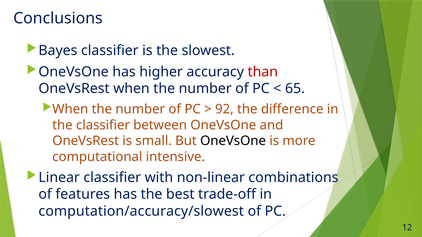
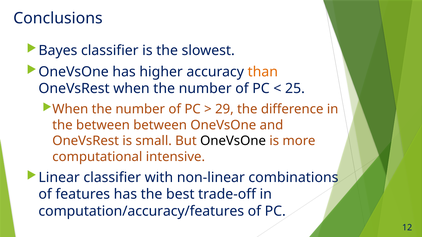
than colour: red -> orange
65: 65 -> 25
92: 92 -> 29
the classifier: classifier -> between
computation/accuracy/slowest: computation/accuracy/slowest -> computation/accuracy/features
